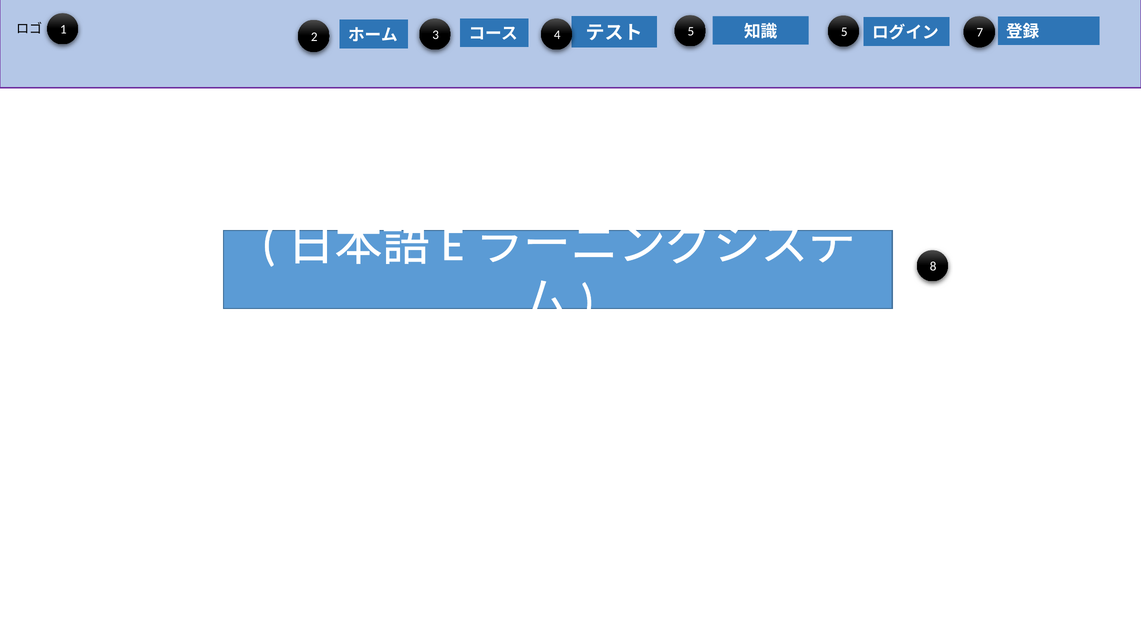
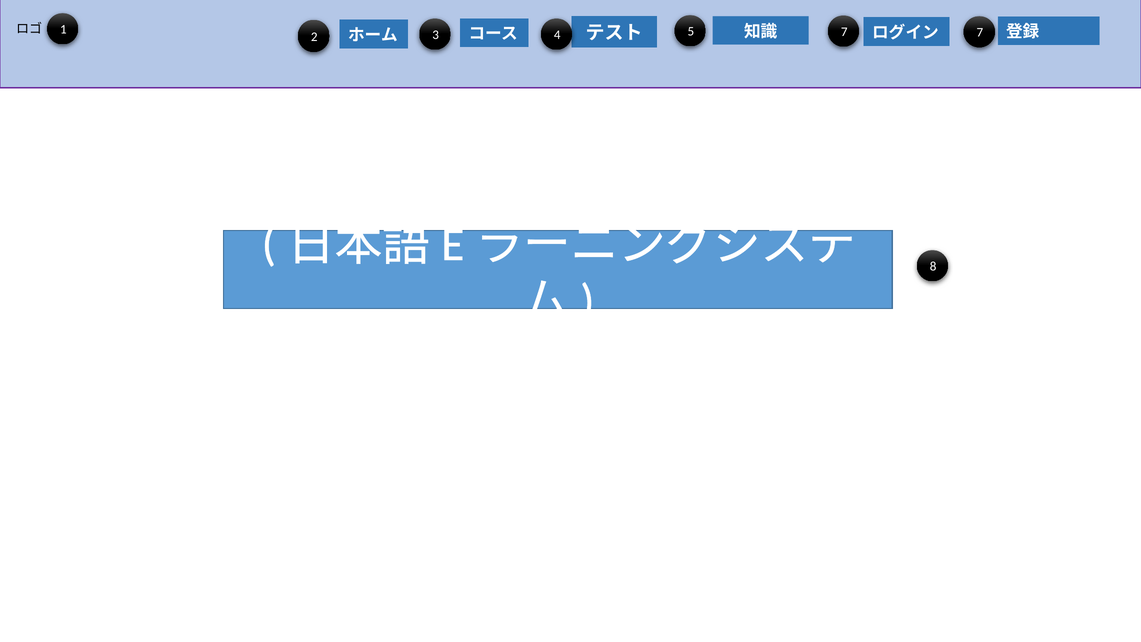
5 5: 5 -> 7
